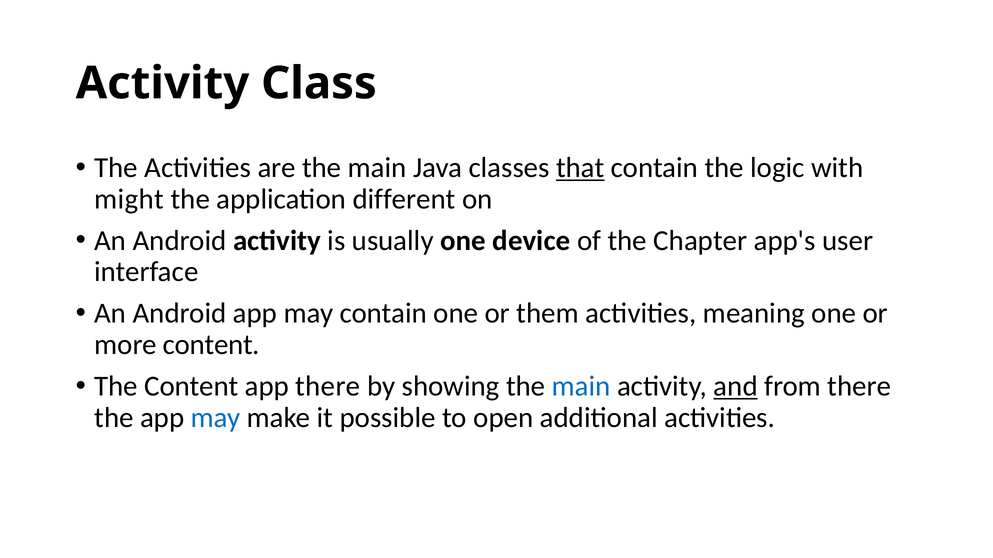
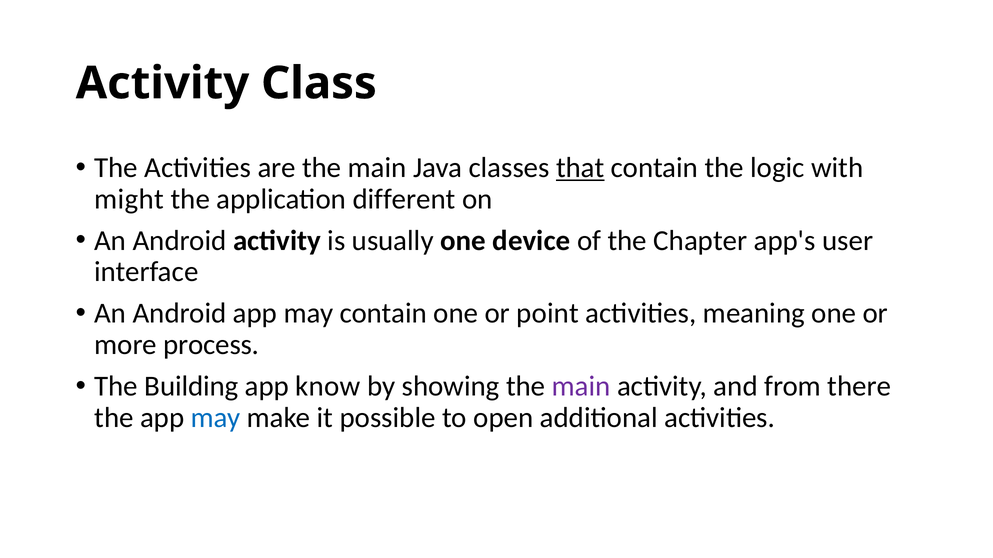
them: them -> point
more content: content -> process
The Content: Content -> Building
app there: there -> know
main at (581, 387) colour: blue -> purple
and underline: present -> none
